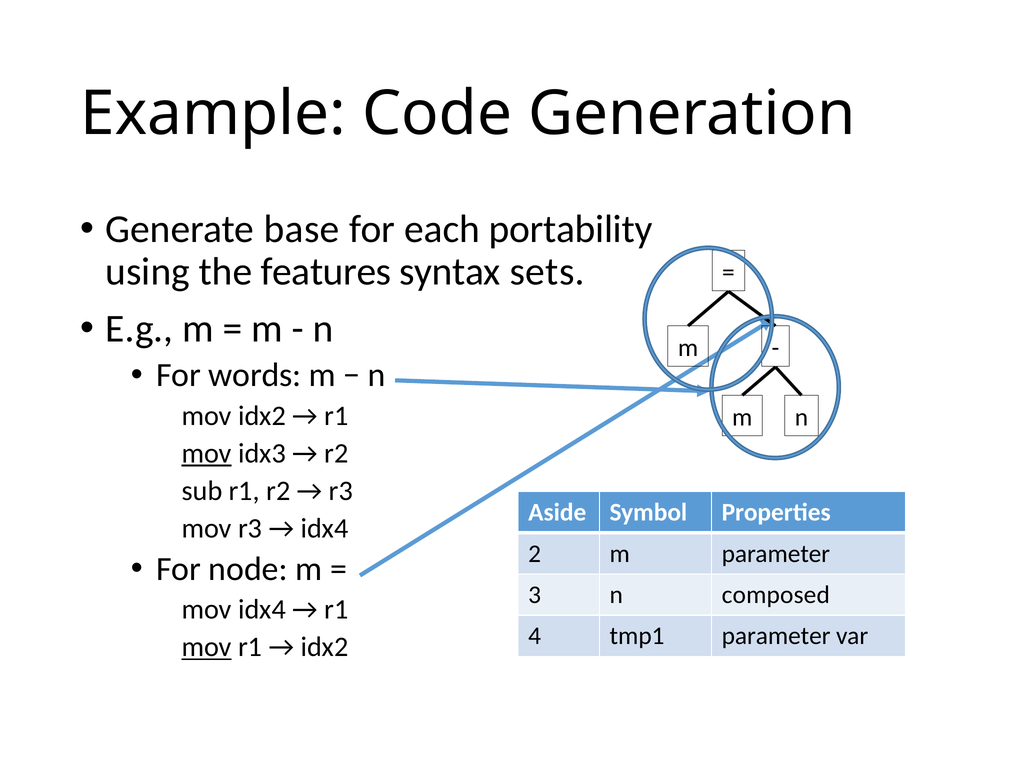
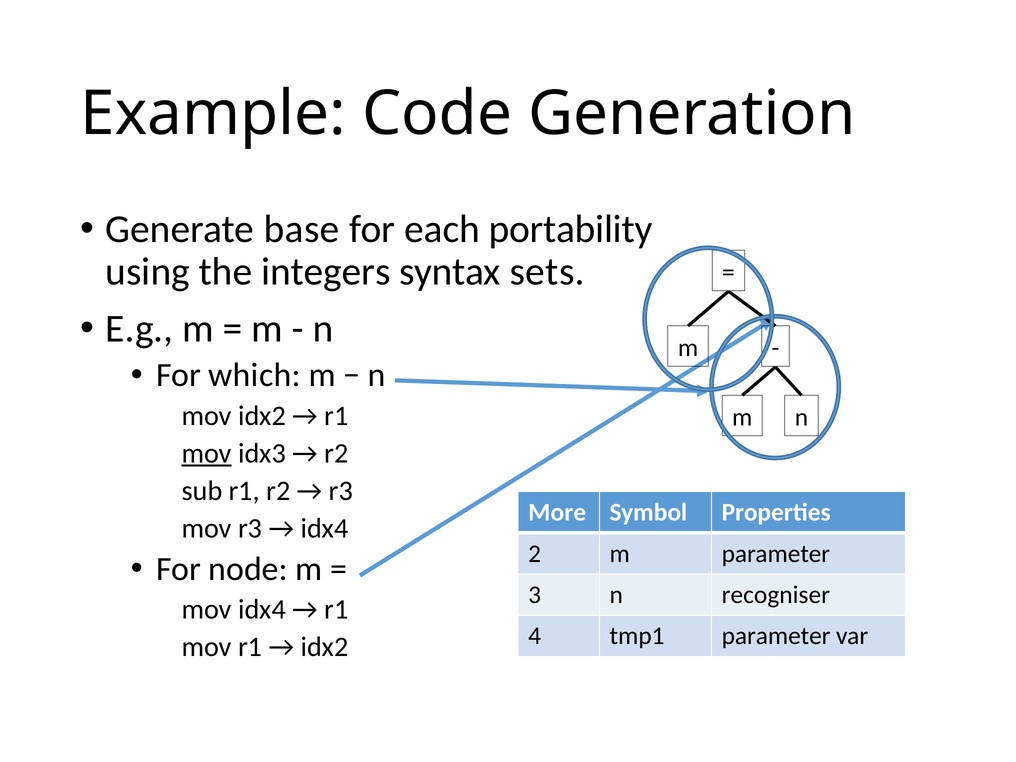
features: features -> integers
words: words -> which
Aside: Aside -> More
composed: composed -> recogniser
mov at (207, 647) underline: present -> none
